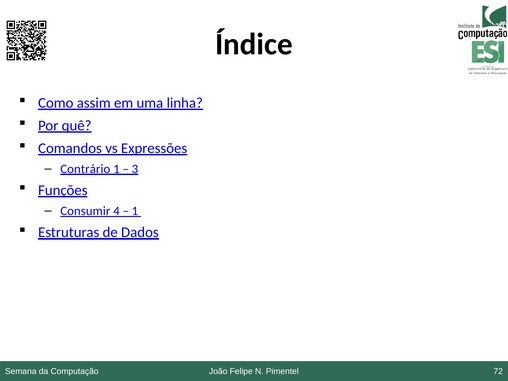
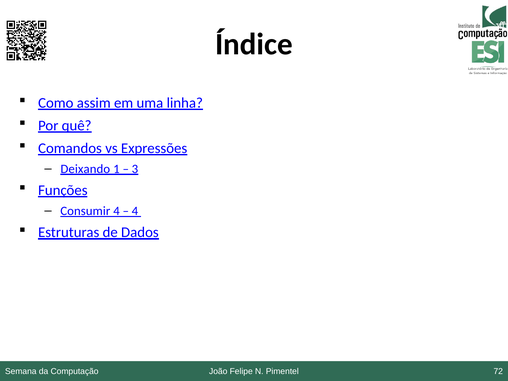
Contrário: Contrário -> Deixando
1 at (135, 211): 1 -> 4
